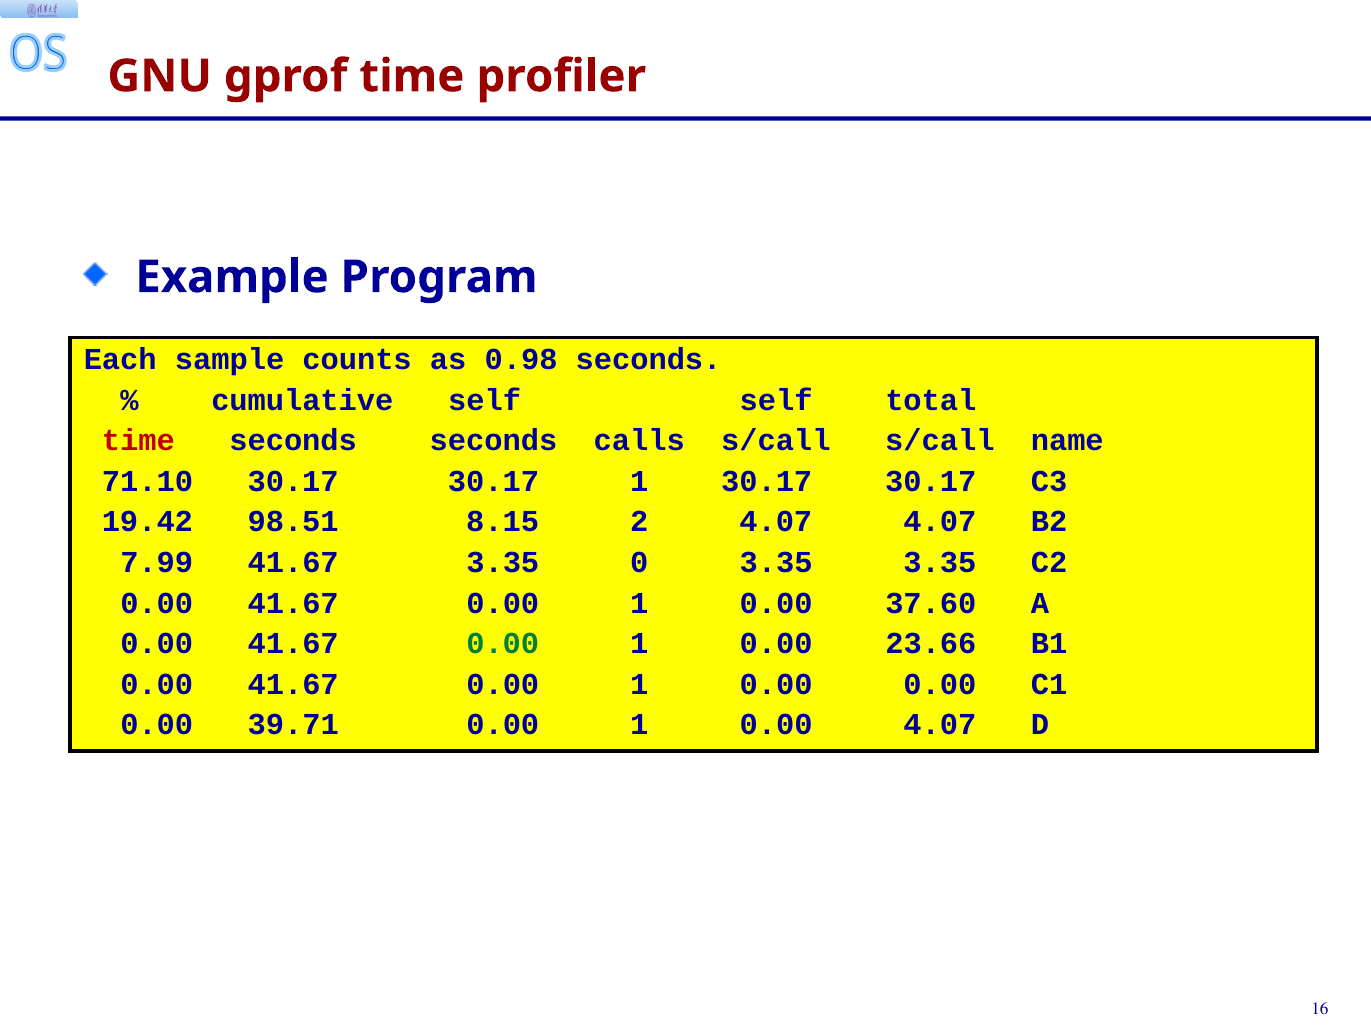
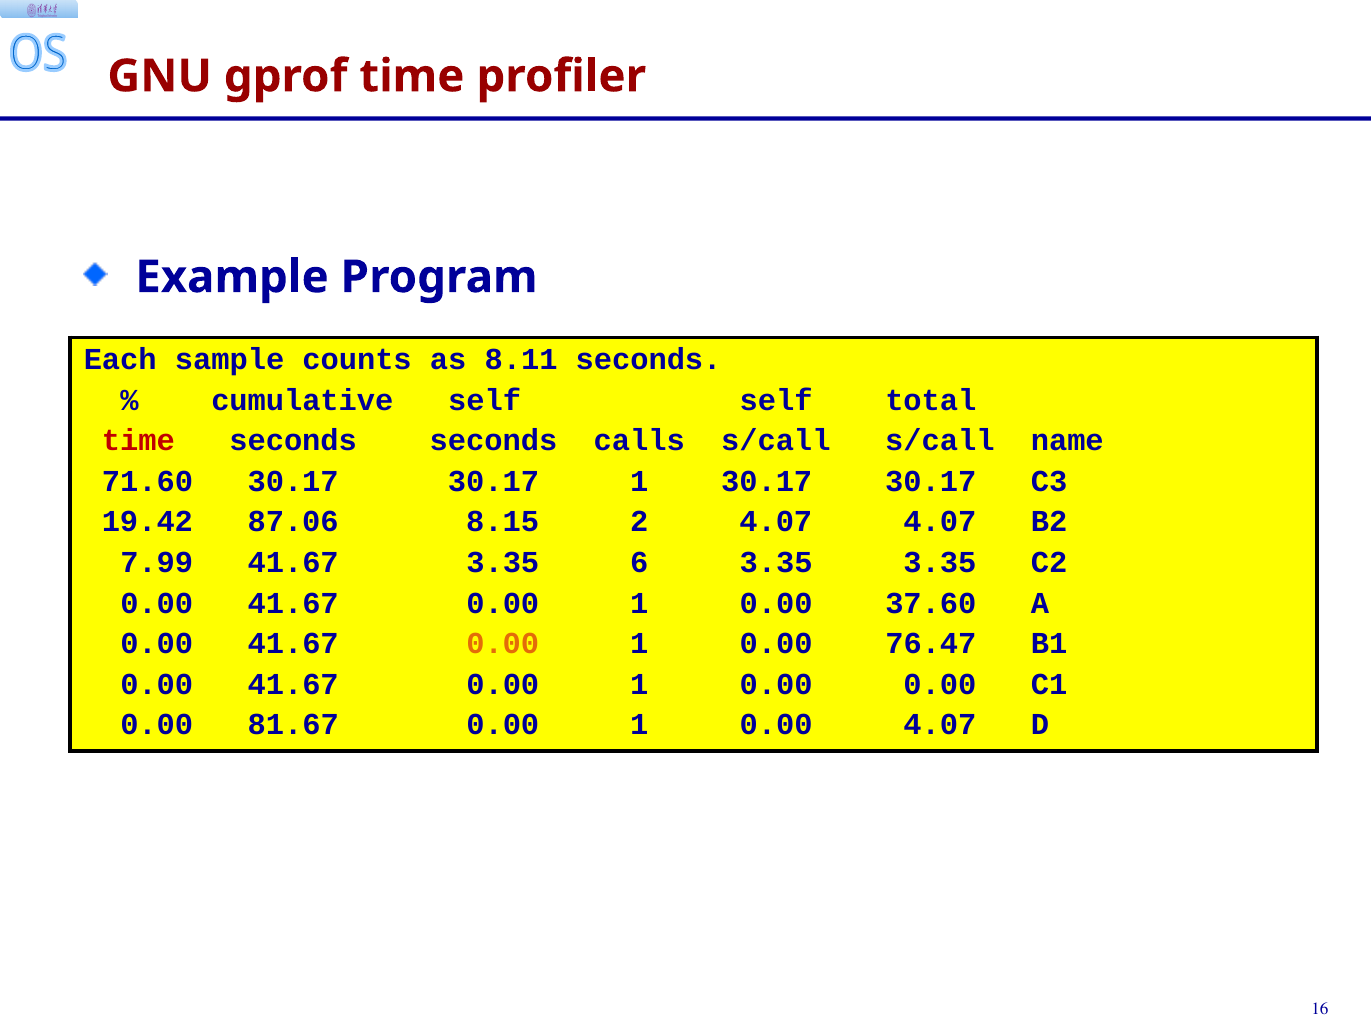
0.98: 0.98 -> 8.11
71.10: 71.10 -> 71.60
98.51: 98.51 -> 87.06
0: 0 -> 6
0.00 at (503, 644) colour: green -> orange
23.66: 23.66 -> 76.47
39.71: 39.71 -> 81.67
